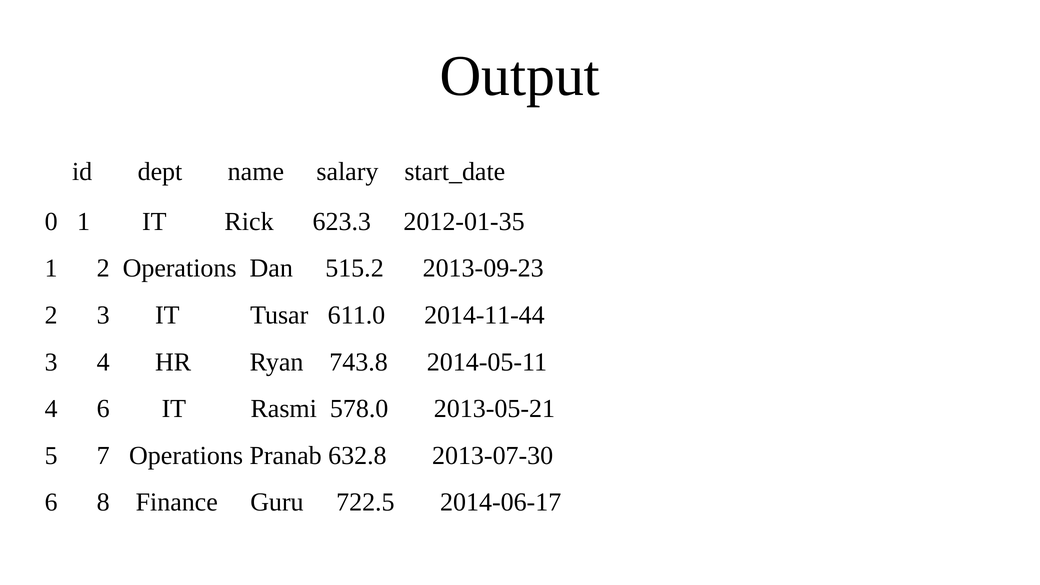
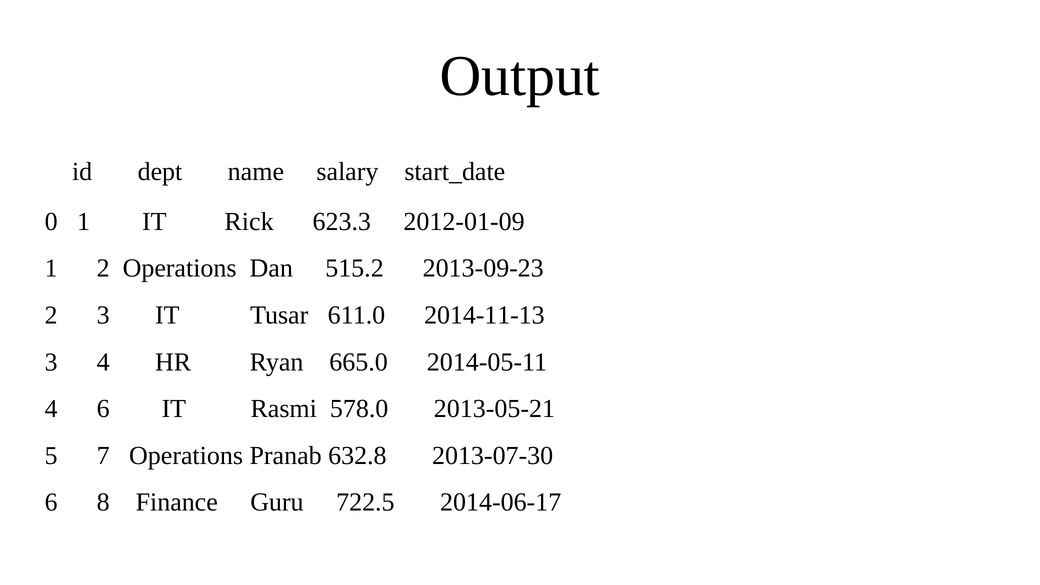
2012-01-35: 2012-01-35 -> 2012-01-09
2014-11-44: 2014-11-44 -> 2014-11-13
743.8: 743.8 -> 665.0
